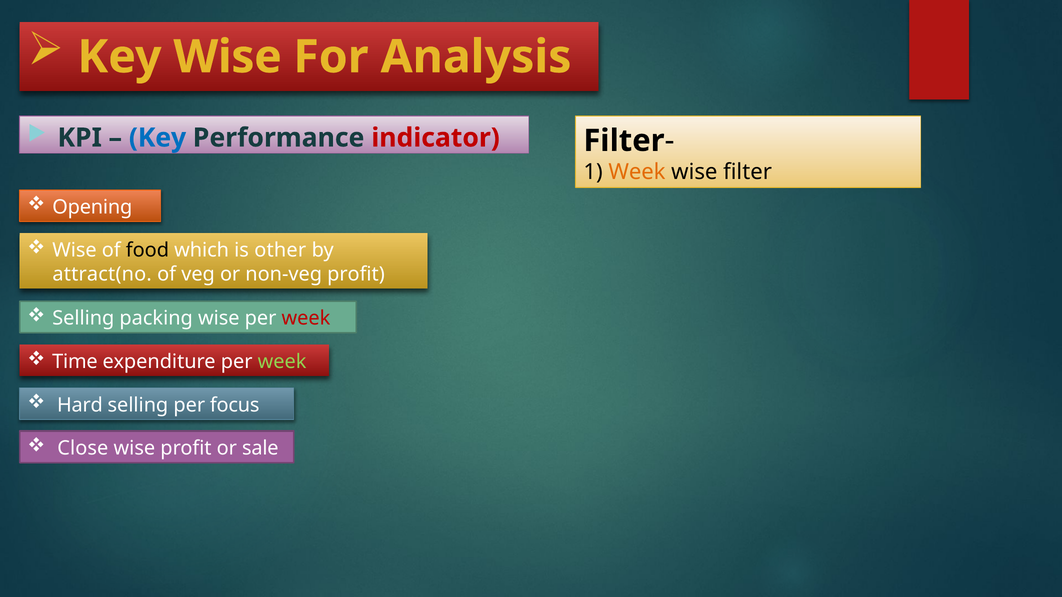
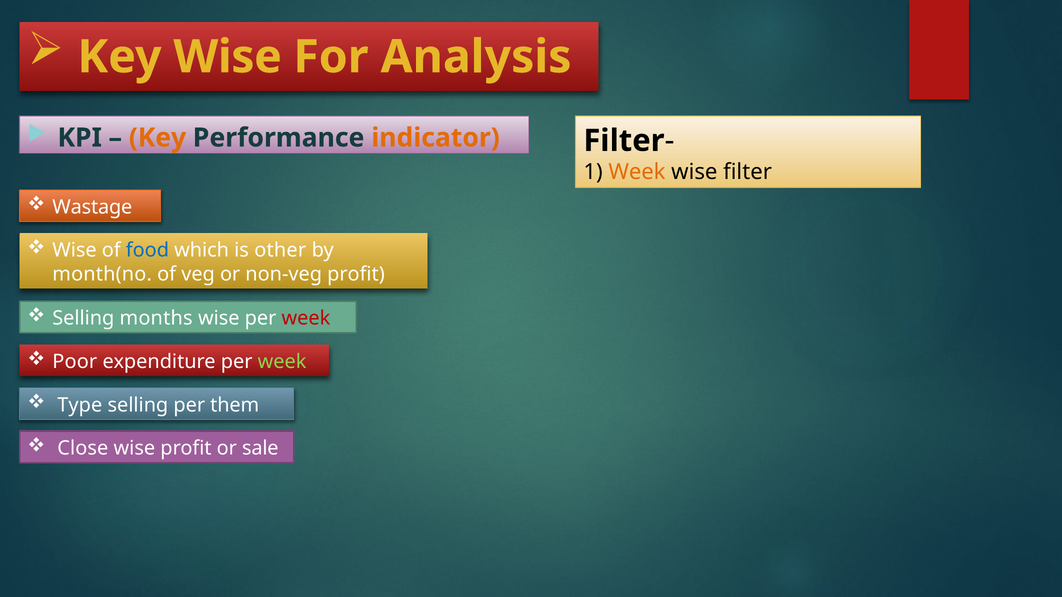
Key at (158, 138) colour: blue -> orange
indicator colour: red -> orange
Opening: Opening -> Wastage
food colour: black -> blue
attract(no: attract(no -> month(no
packing: packing -> months
Time: Time -> Poor
Hard: Hard -> Type
focus: focus -> them
